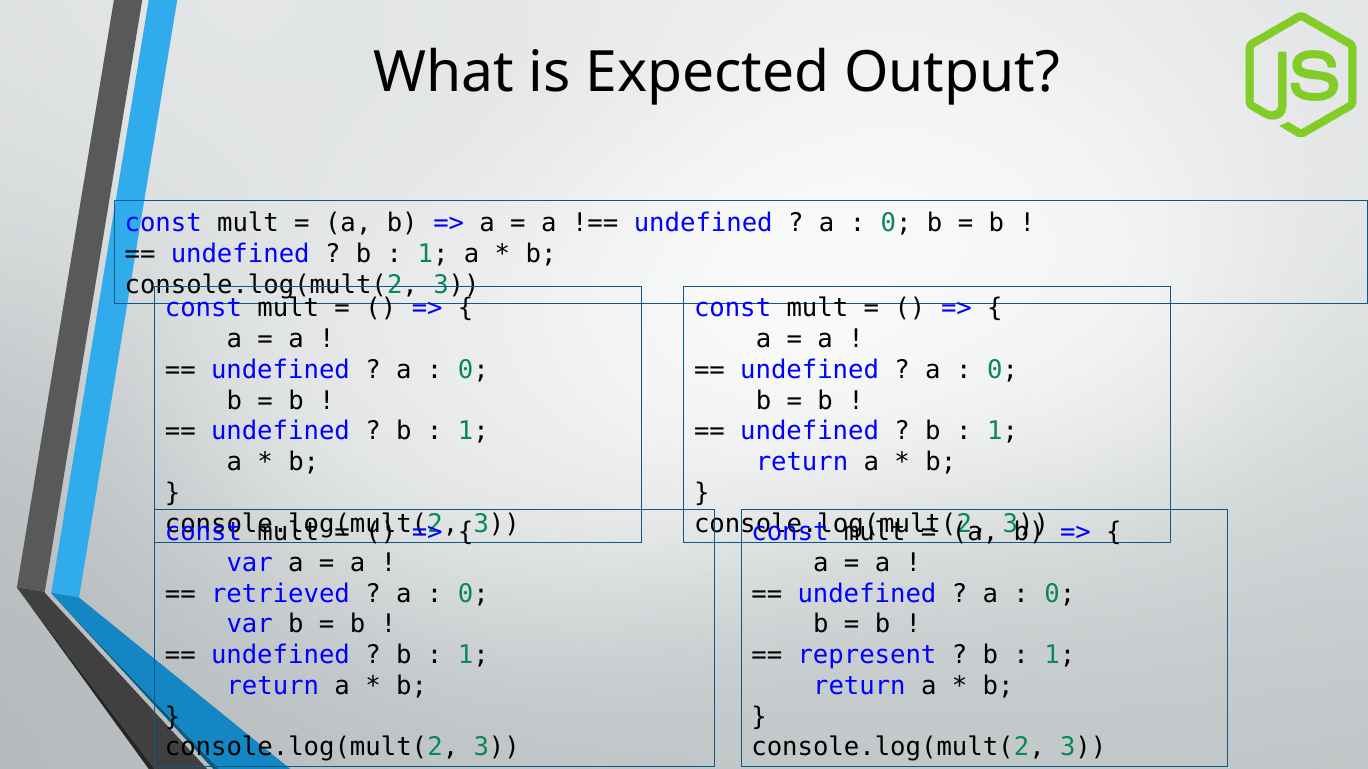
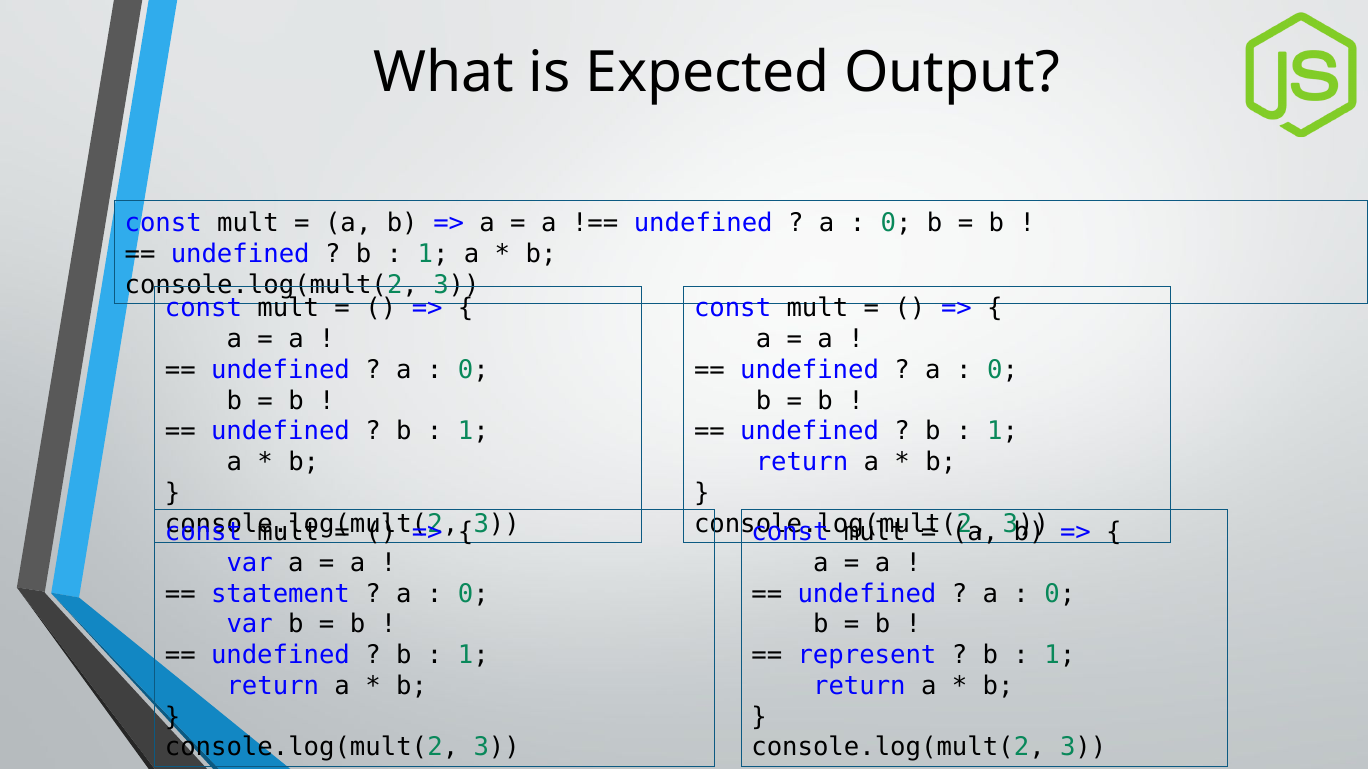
retrieved: retrieved -> statement
